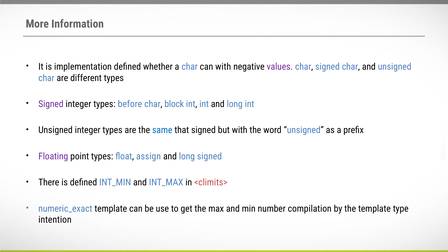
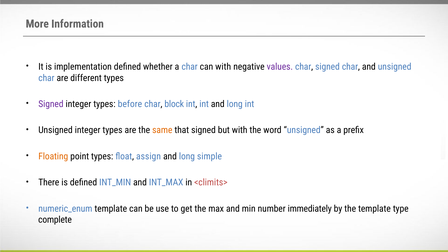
same colour: blue -> orange
Floating colour: purple -> orange
long signed: signed -> simple
numeric_exact: numeric_exact -> numeric_enum
compilation: compilation -> immediately
intention: intention -> complete
